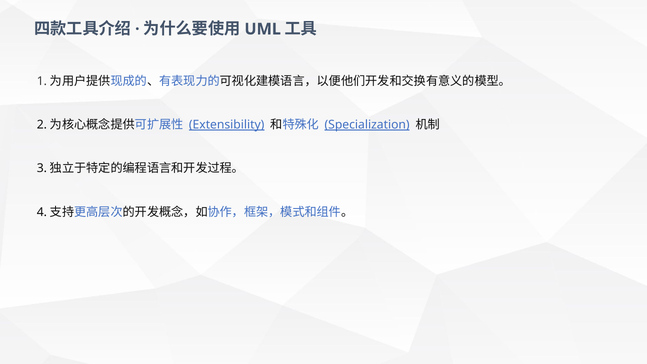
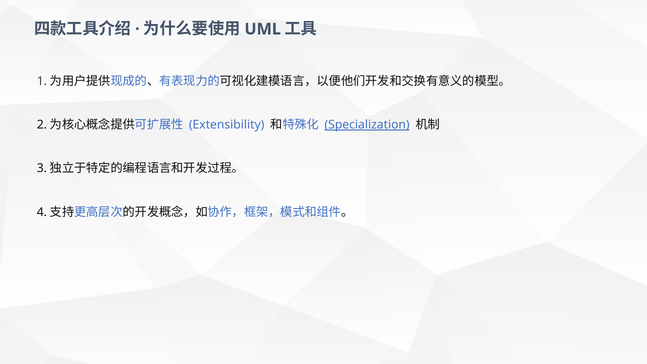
Extensibility underline: present -> none
